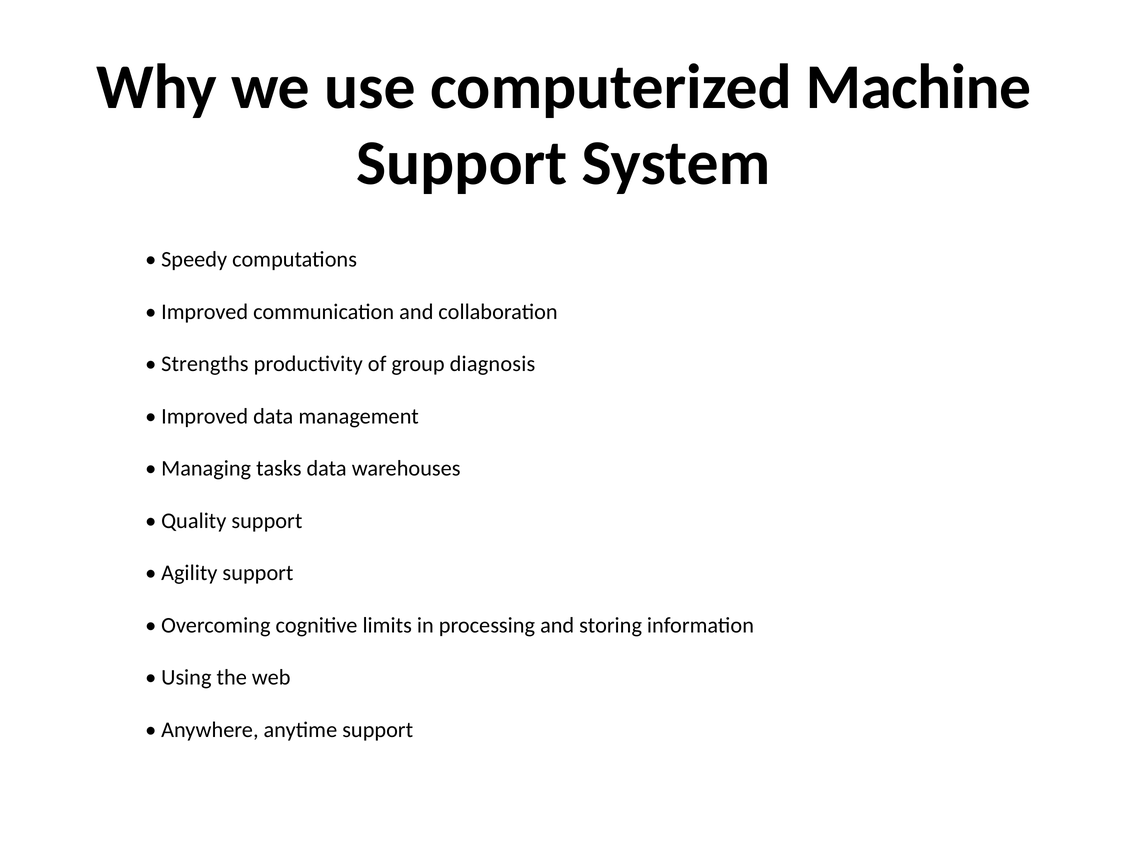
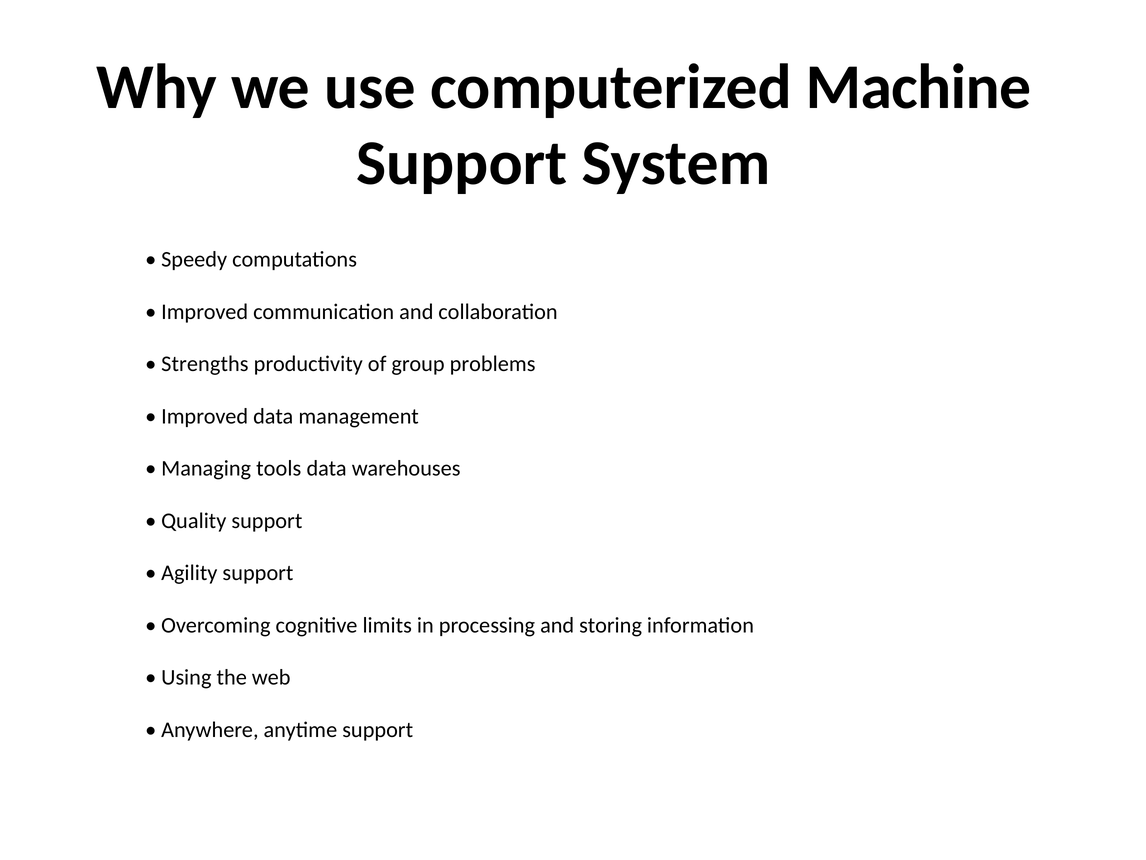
diagnosis: diagnosis -> problems
tasks: tasks -> tools
